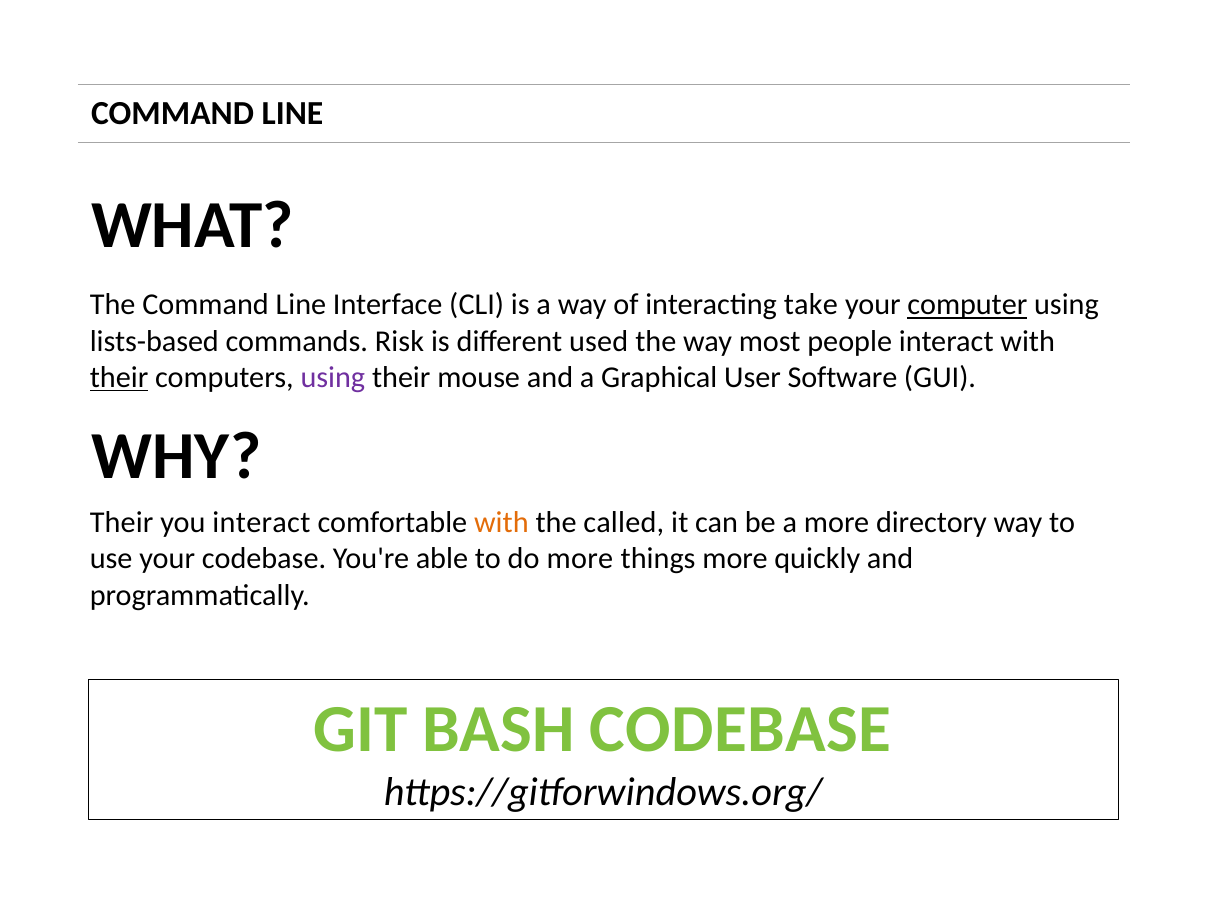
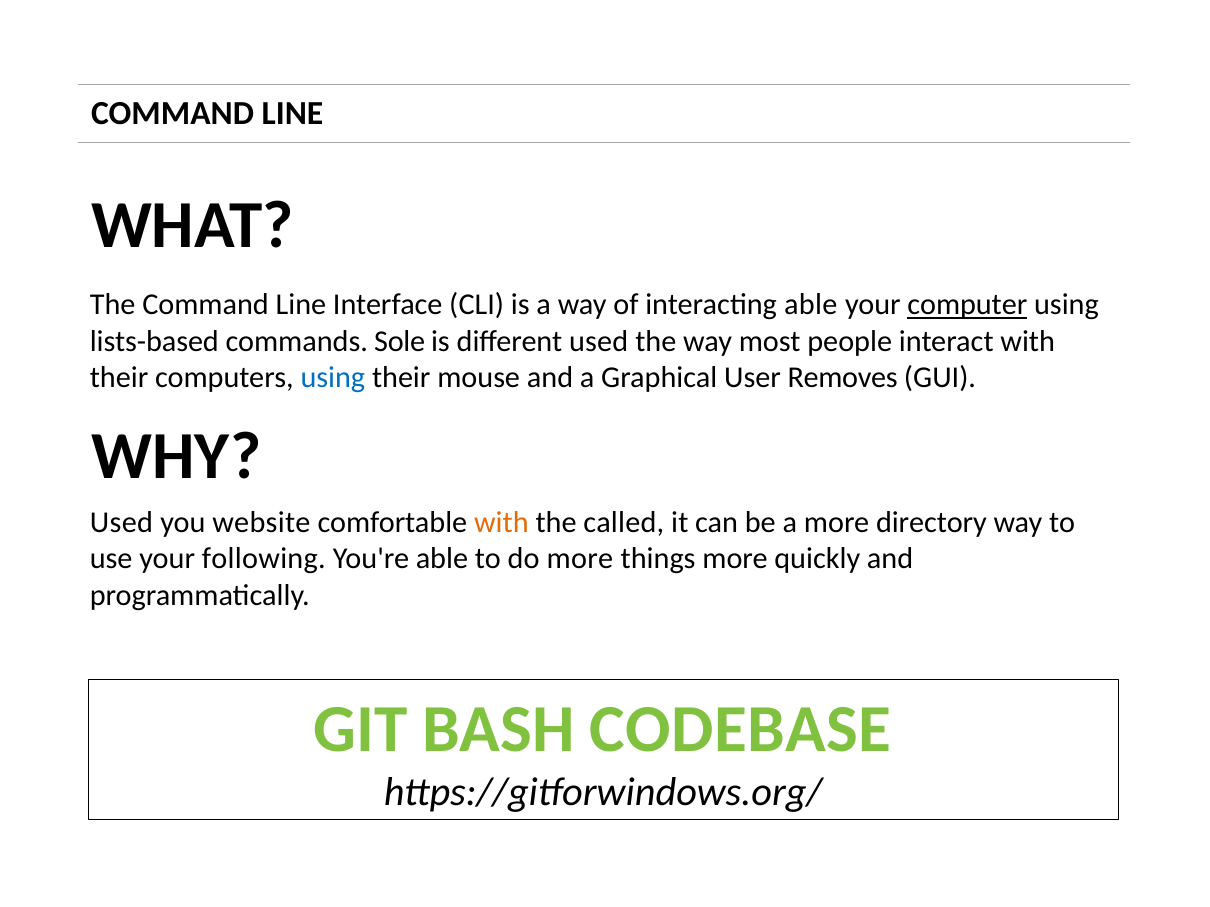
interacting take: take -> able
Risk: Risk -> Sole
their at (119, 378) underline: present -> none
using at (333, 378) colour: purple -> blue
Software: Software -> Removes
Their at (122, 523): Their -> Used
you interact: interact -> website
your codebase: codebase -> following
